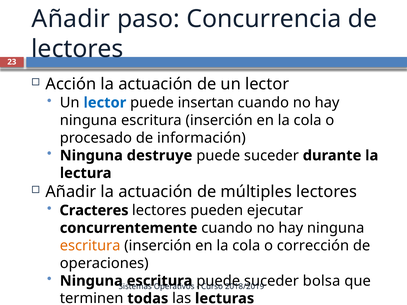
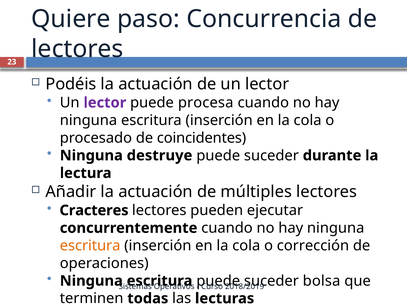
Añadir at (71, 19): Añadir -> Quiere
Acción: Acción -> Podéis
lector at (105, 103) colour: blue -> purple
insertan: insertan -> procesa
información: información -> coincidentes
